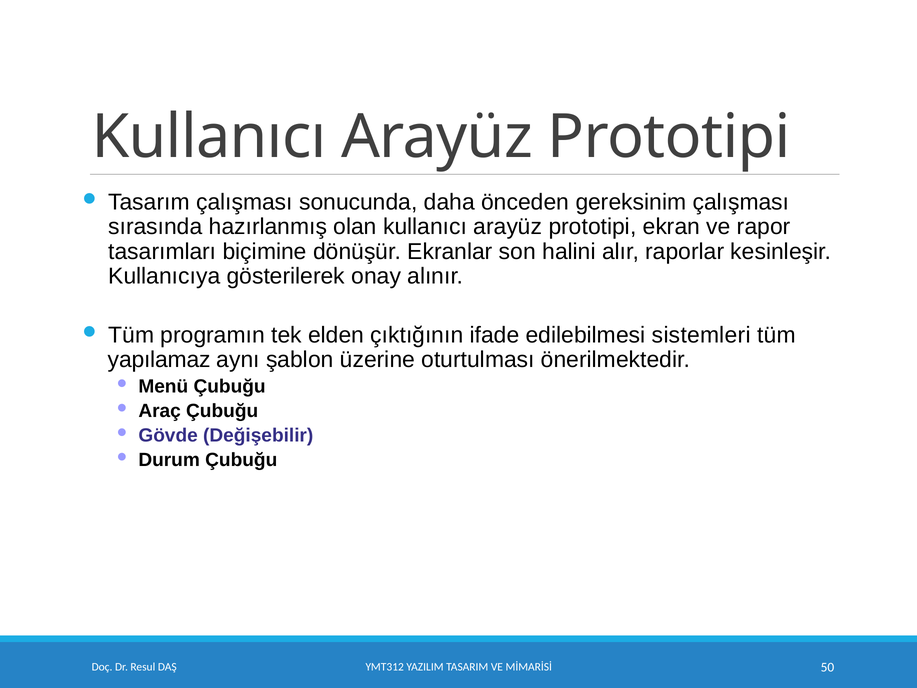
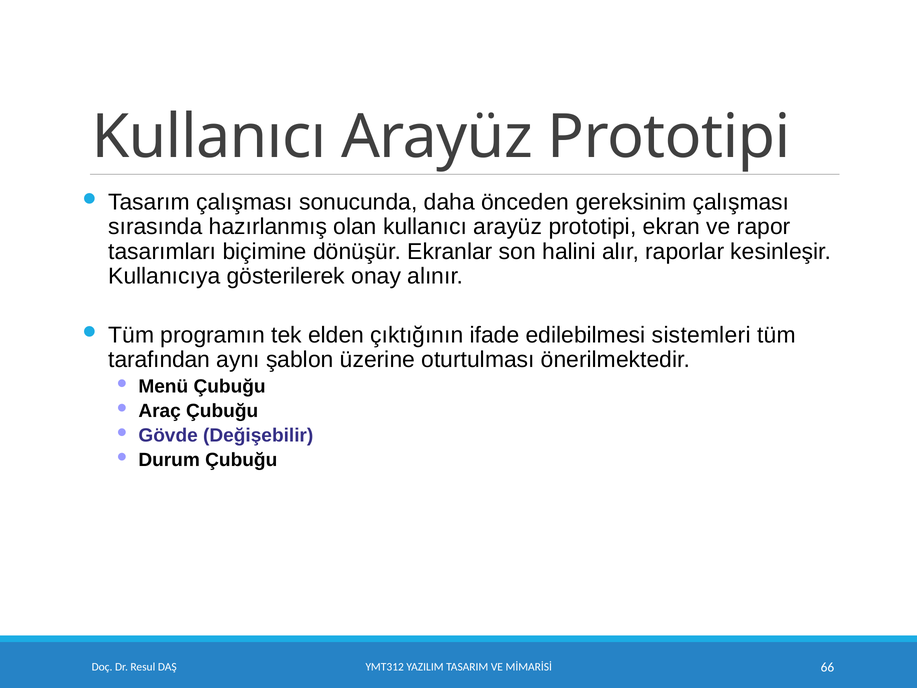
yapılamaz: yapılamaz -> tarafından
50: 50 -> 66
